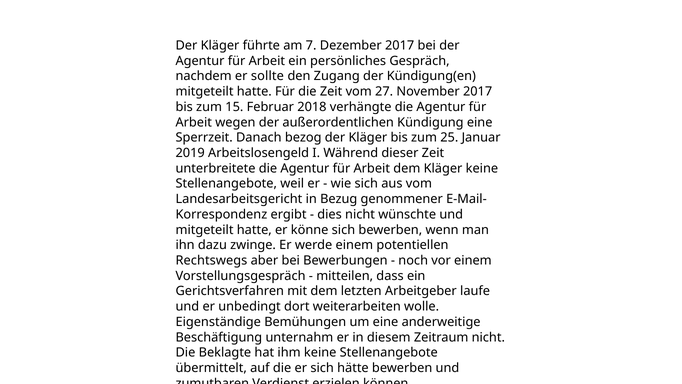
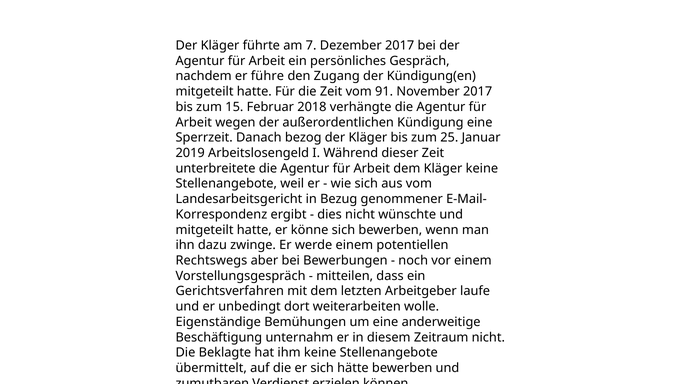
sollte: sollte -> führe
27: 27 -> 91
